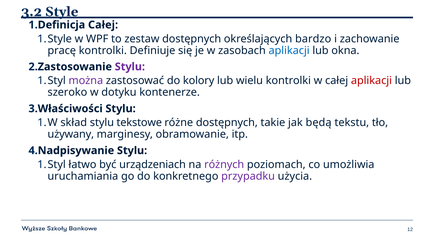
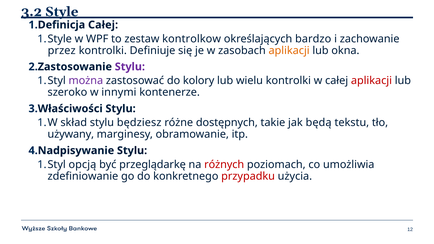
zestaw dostępnych: dostępnych -> kontrolkow
pracę: pracę -> przez
aplikacji at (289, 51) colour: blue -> orange
dotyku: dotyku -> innymi
tekstowe: tekstowe -> będziesz
łatwo: łatwo -> opcją
urządzeniach: urządzeniach -> przeglądarkę
różnych colour: purple -> red
uruchamiania: uruchamiania -> zdefiniowanie
przypadku colour: purple -> red
